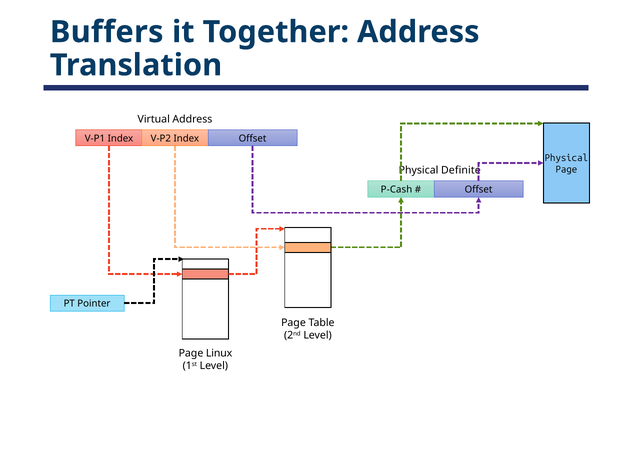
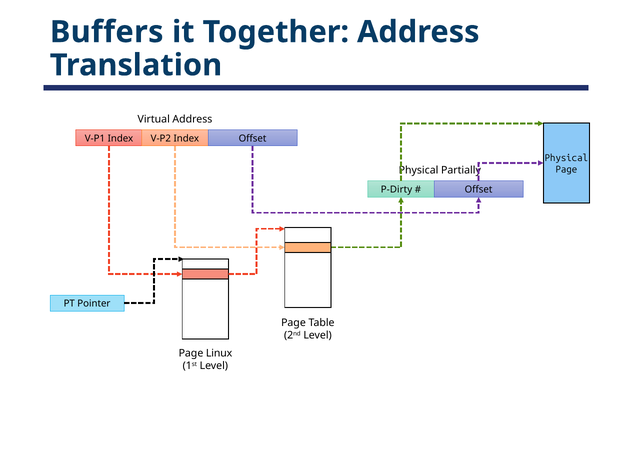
Definite: Definite -> Partially
P-Cash: P-Cash -> P-Dirty
